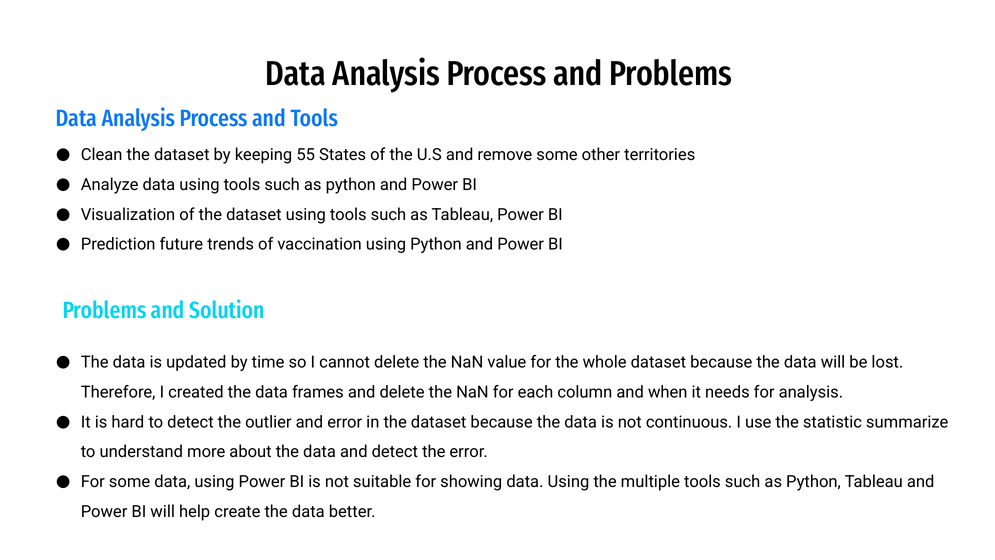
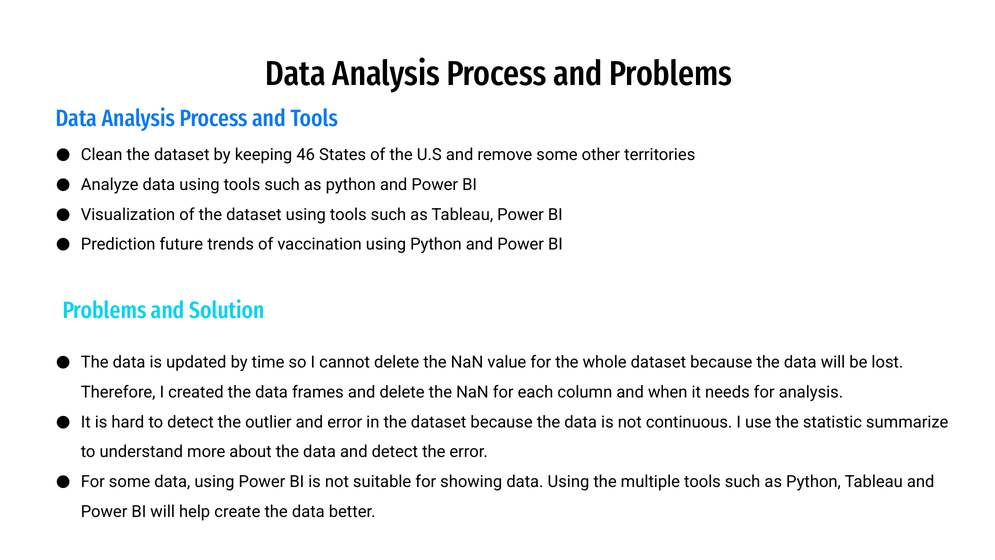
55: 55 -> 46
